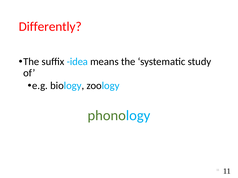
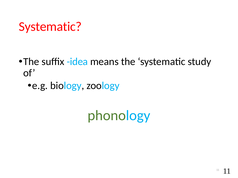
Differently at (50, 27): Differently -> Systematic
